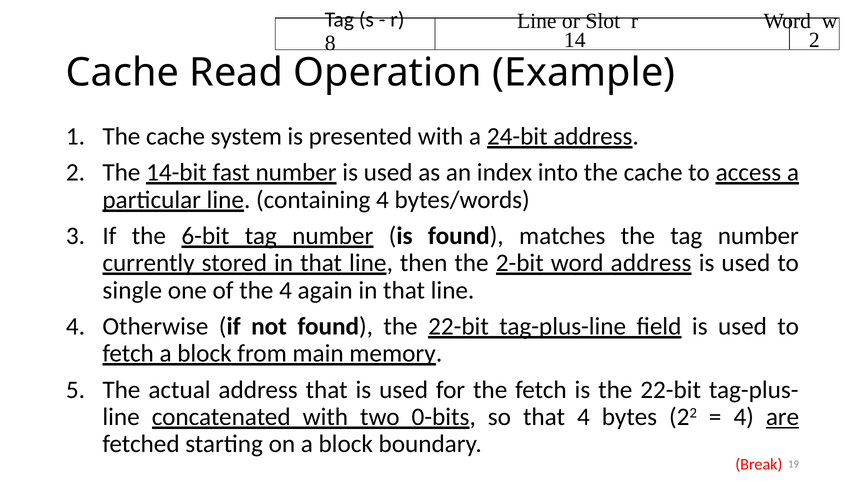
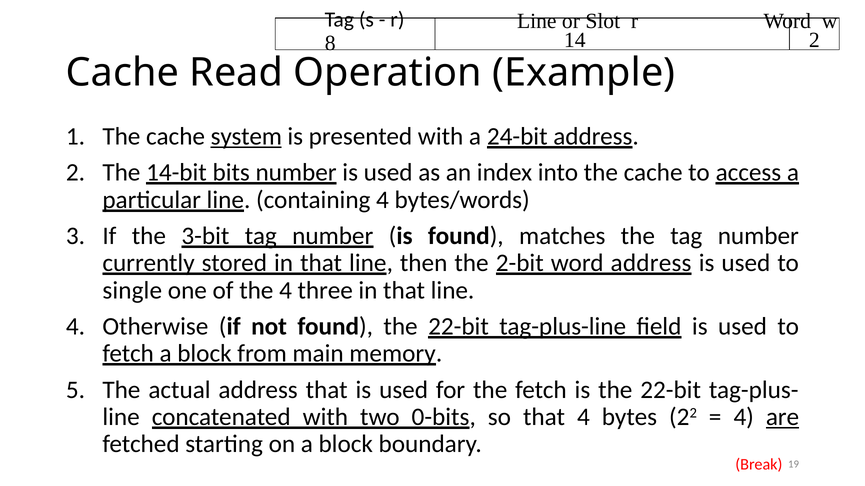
system underline: none -> present
fast: fast -> bits
6-bit: 6-bit -> 3-bit
again: again -> three
